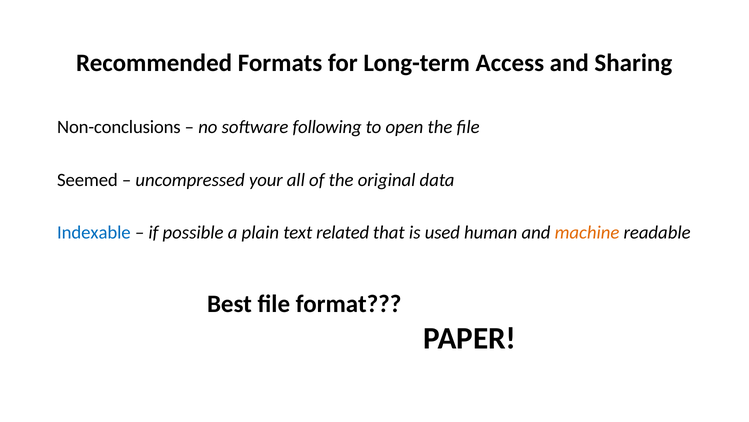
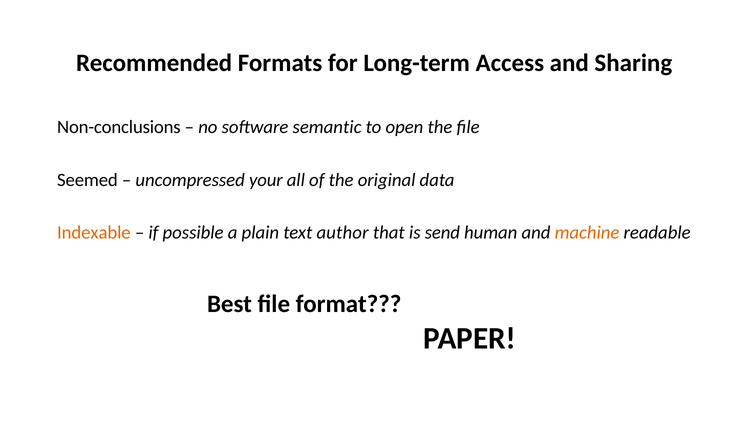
following: following -> semantic
Indexable colour: blue -> orange
related: related -> author
used: used -> send
